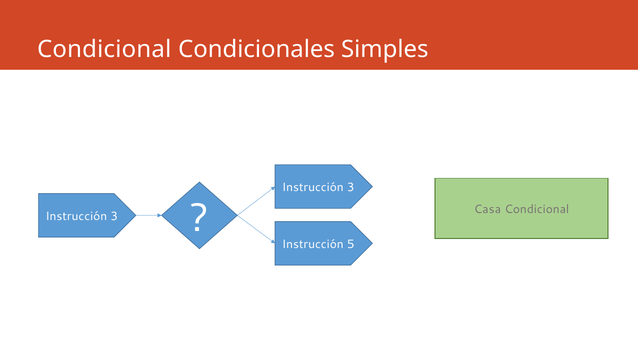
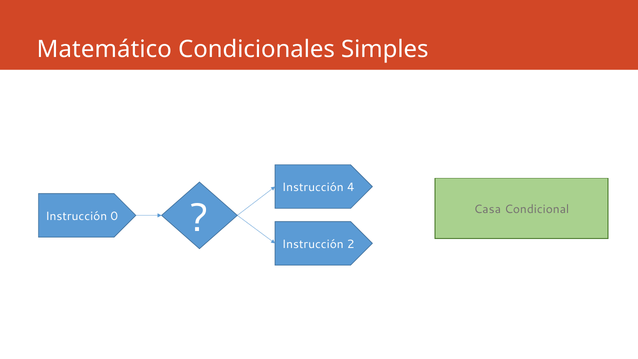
Condicional at (104, 49): Condicional -> Matemático
3 at (351, 187): 3 -> 4
3 at (114, 216): 3 -> 0
5: 5 -> 2
